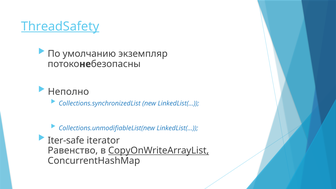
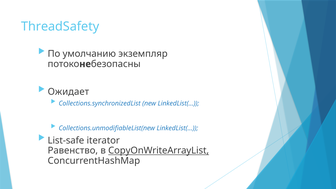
ThreadSafety underline: present -> none
Неполно: Неполно -> Ожидает
Iter-safe: Iter-safe -> List-safe
